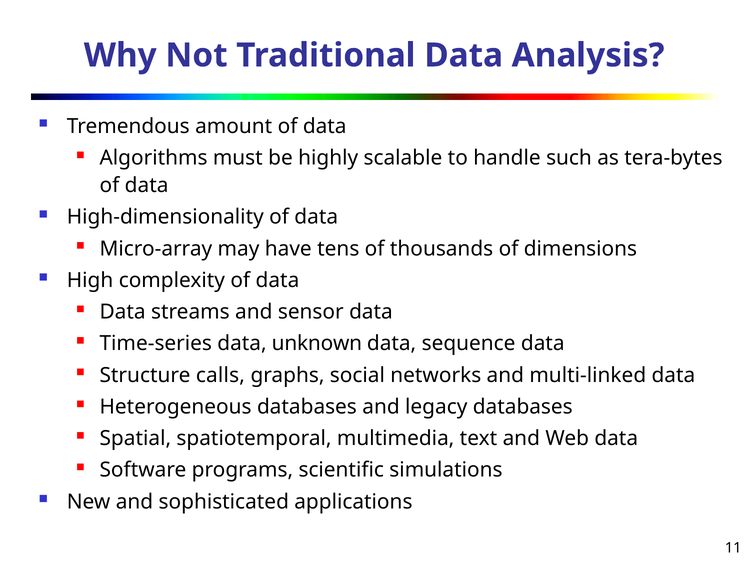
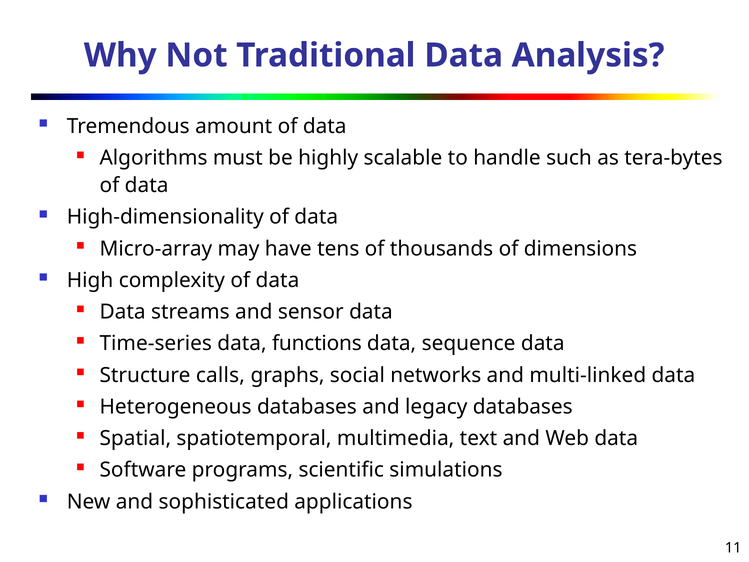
unknown: unknown -> functions
